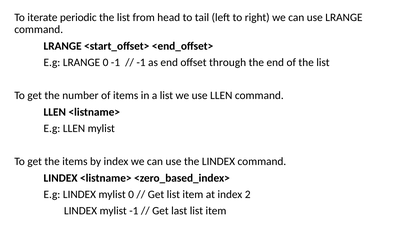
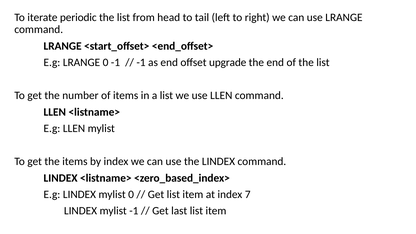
through: through -> upgrade
2: 2 -> 7
